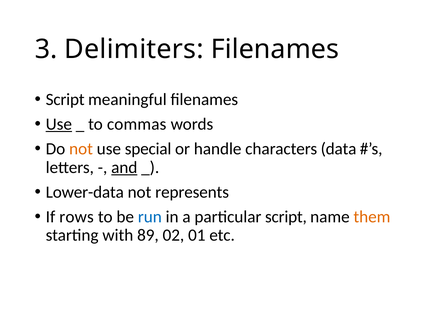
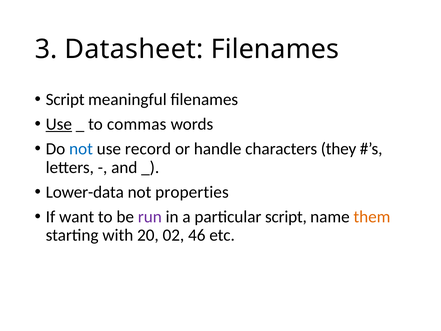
Delimiters: Delimiters -> Datasheet
not at (81, 149) colour: orange -> blue
special: special -> record
data: data -> they
and underline: present -> none
represents: represents -> properties
rows: rows -> want
run colour: blue -> purple
89: 89 -> 20
01: 01 -> 46
